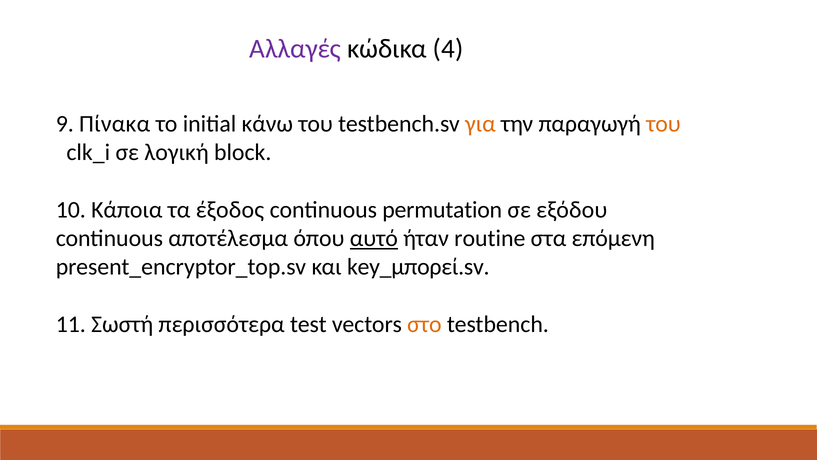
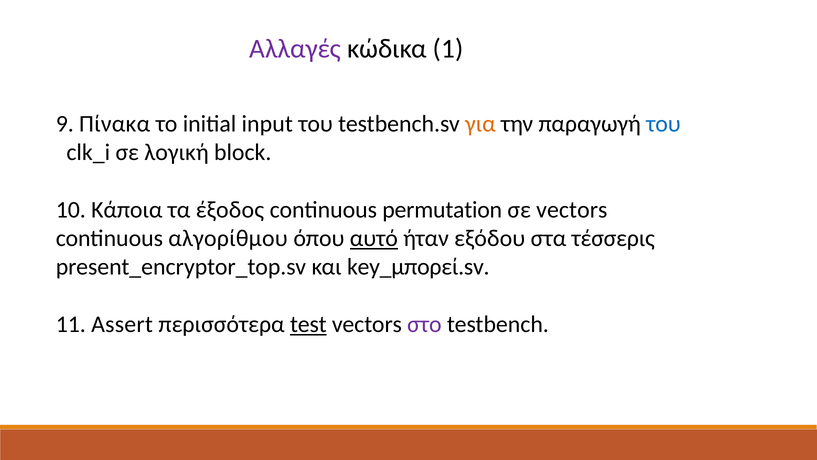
4: 4 -> 1
κάνω: κάνω -> input
του at (663, 124) colour: orange -> blue
σε εξόδου: εξόδου -> vectors
αποτέλεσμα: αποτέλεσμα -> αλγορίθμου
routine: routine -> εξόδου
επόμενη: επόμενη -> τέσσερις
Σωστή: Σωστή -> Assert
test underline: none -> present
στο colour: orange -> purple
